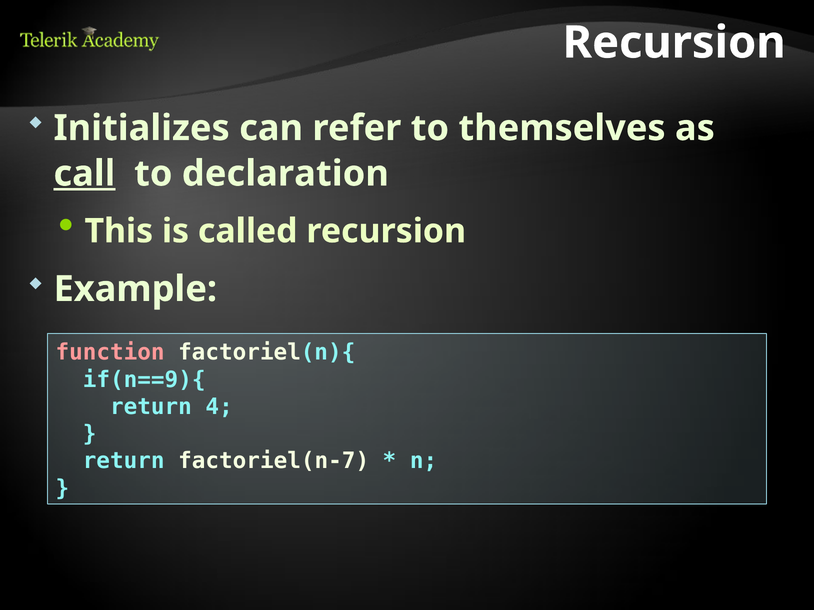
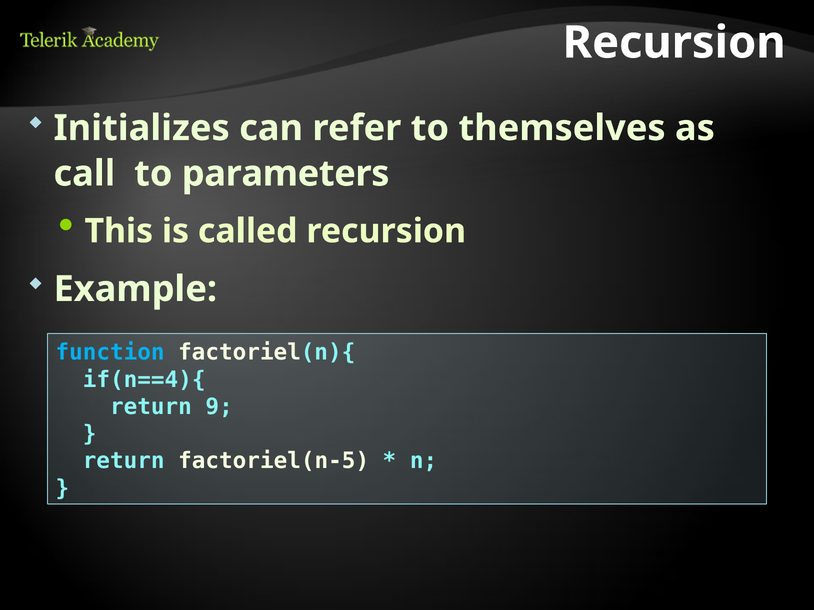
call underline: present -> none
declaration: declaration -> parameters
function colour: pink -> light blue
if(n==9){: if(n==9){ -> if(n==4){
4: 4 -> 9
factoriel(n-7: factoriel(n-7 -> factoriel(n-5
